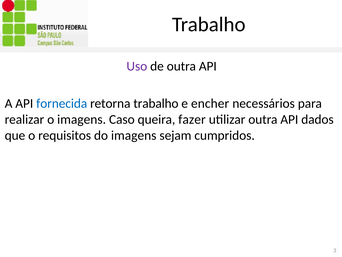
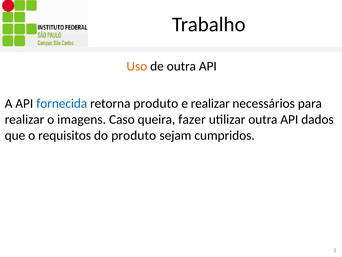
Uso colour: purple -> orange
retorna trabalho: trabalho -> produto
e encher: encher -> realizar
do imagens: imagens -> produto
